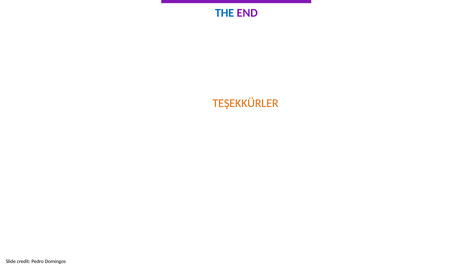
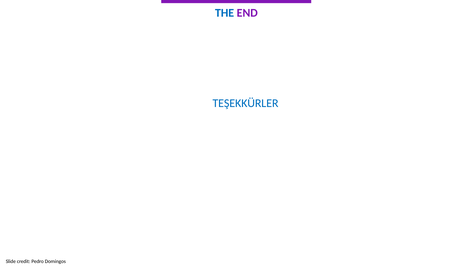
TEŞEKKÜRLER colour: orange -> blue
